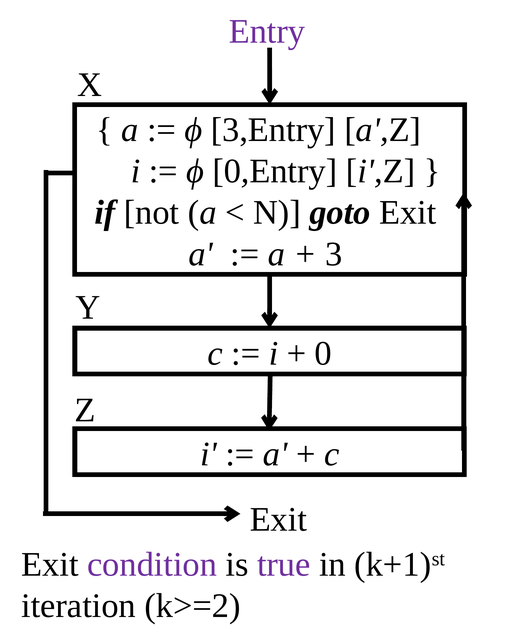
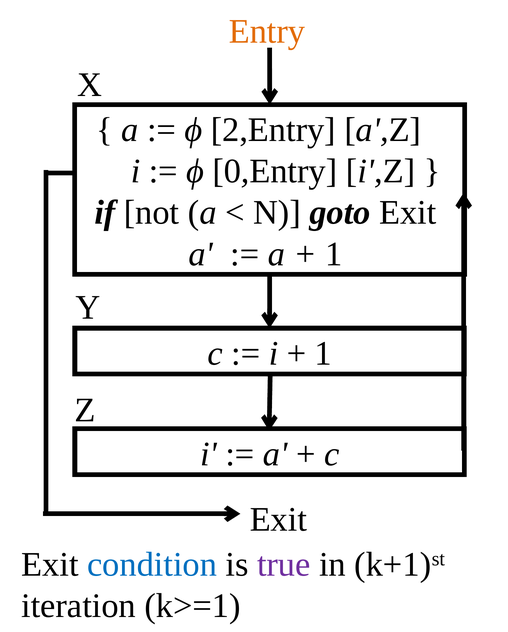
Entry colour: purple -> orange
3,Entry: 3,Entry -> 2,Entry
3 at (334, 254): 3 -> 1
0 at (323, 354): 0 -> 1
condition colour: purple -> blue
k>=2: k>=2 -> k>=1
